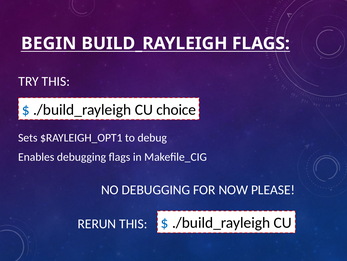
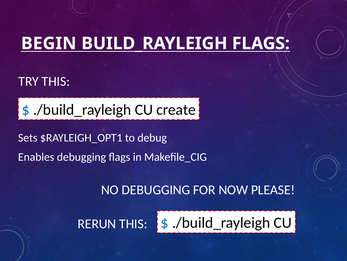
choice: choice -> create
